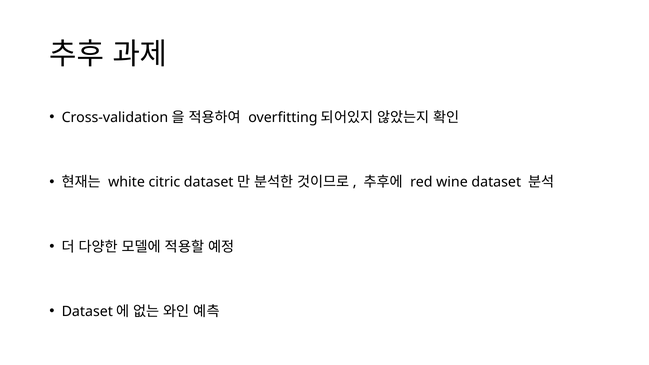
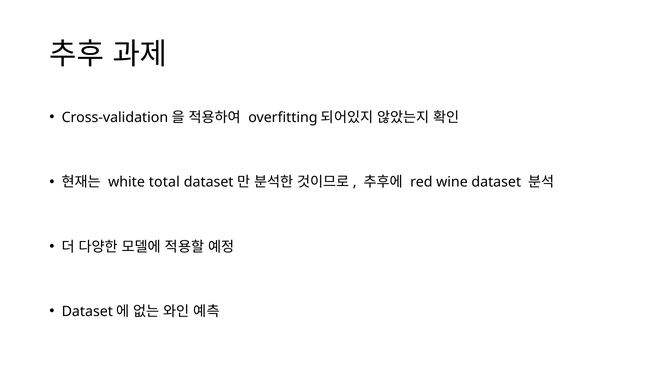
citric: citric -> total
